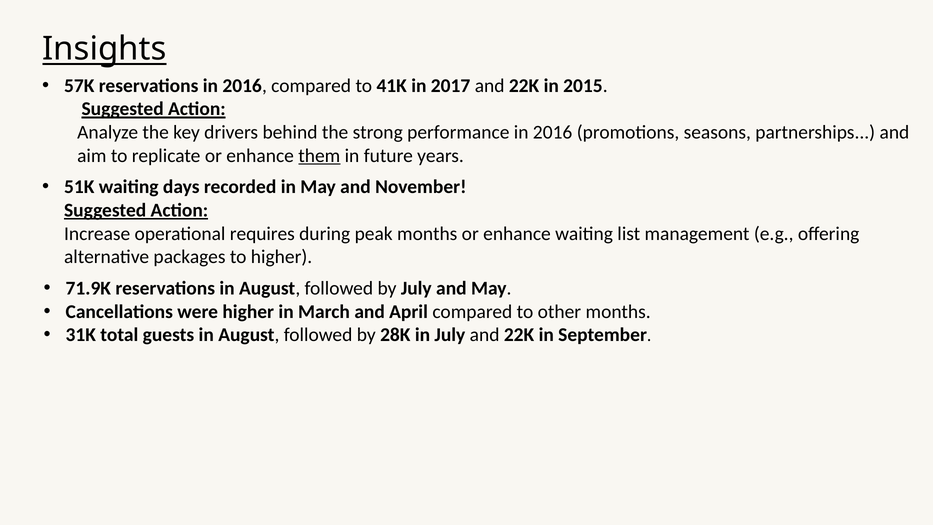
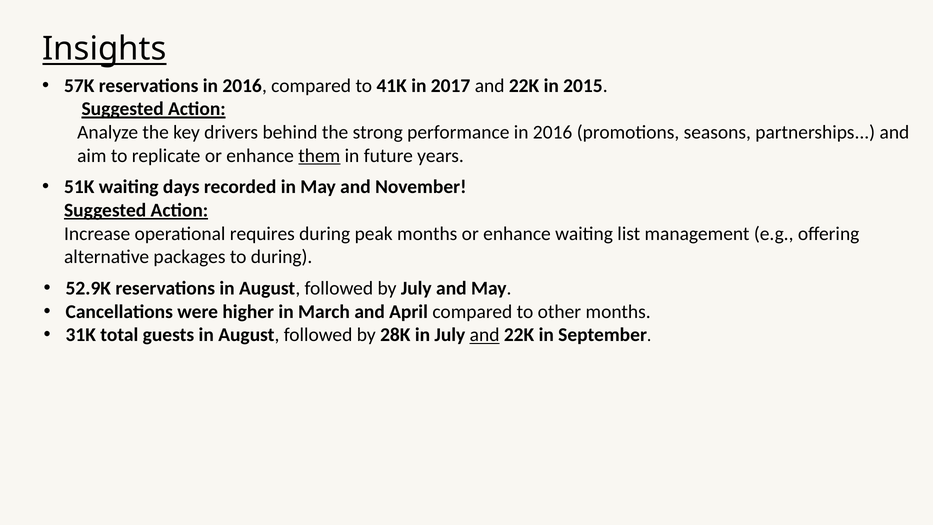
to higher: higher -> during
71.9K: 71.9K -> 52.9K
and at (485, 335) underline: none -> present
